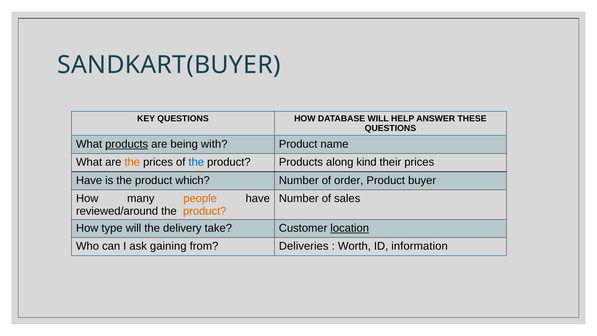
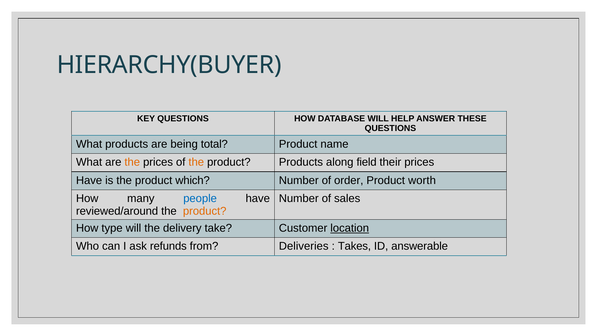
SANDKART(BUYER: SANDKART(BUYER -> HIERARCHY(BUYER
products at (127, 144) underline: present -> none
with: with -> total
the at (196, 162) colour: blue -> orange
kind: kind -> field
buyer: buyer -> worth
people colour: orange -> blue
gaining: gaining -> refunds
Worth: Worth -> Takes
information: information -> answerable
